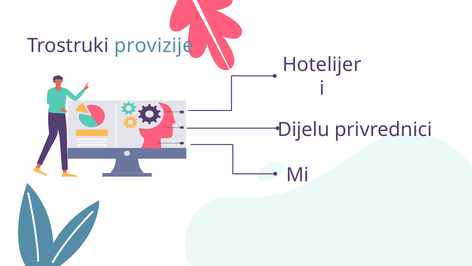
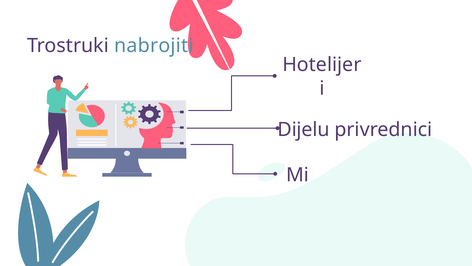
provizije: provizije -> nabrojiti
